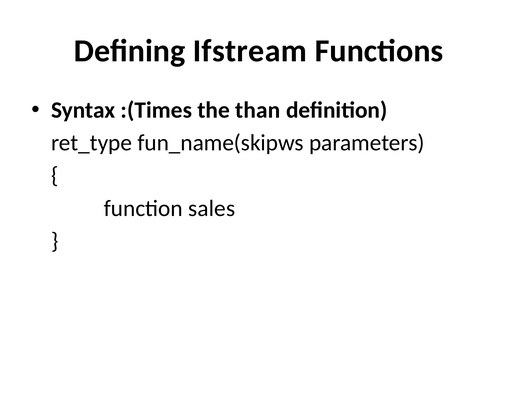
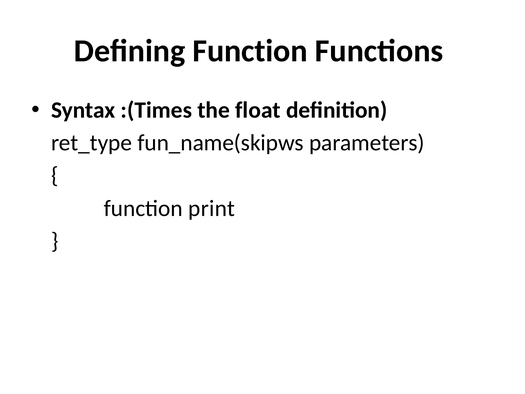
Defining Ifstream: Ifstream -> Function
than: than -> float
sales: sales -> print
